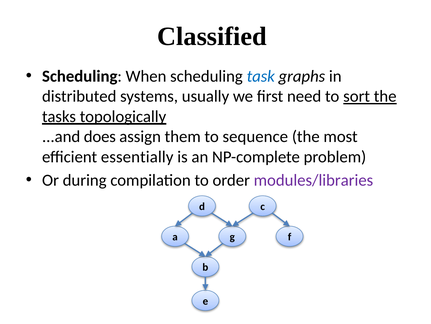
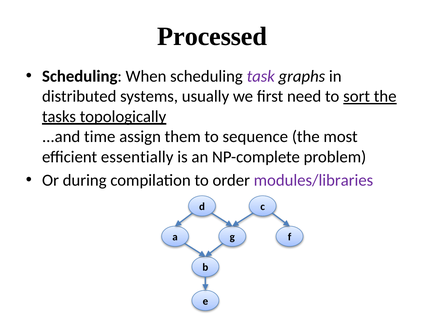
Classified: Classified -> Processed
task colour: blue -> purple
does: does -> time
